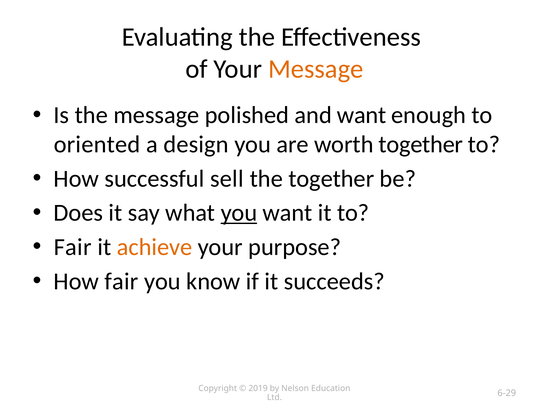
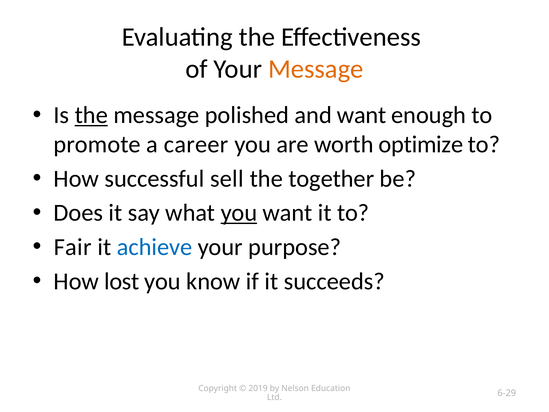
the at (91, 115) underline: none -> present
oriented: oriented -> promote
design: design -> career
worth together: together -> optimize
achieve colour: orange -> blue
How fair: fair -> lost
